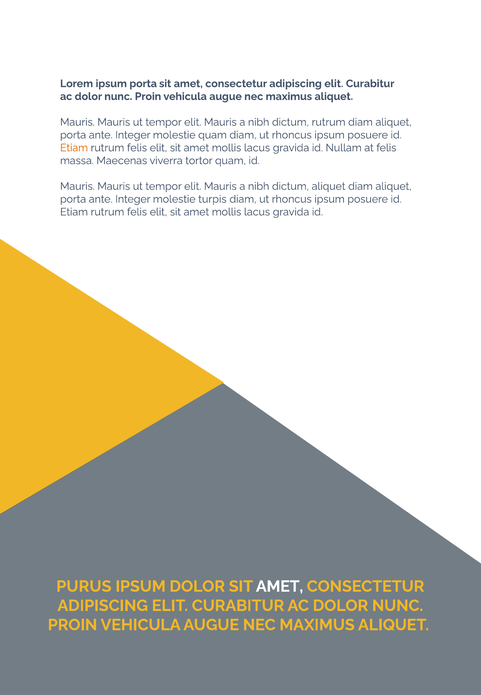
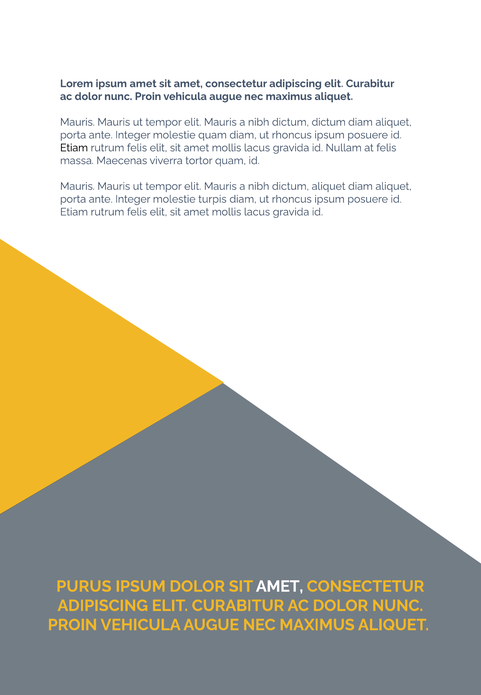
ipsum porta: porta -> amet
dictum rutrum: rutrum -> dictum
Etiam at (74, 148) colour: orange -> black
